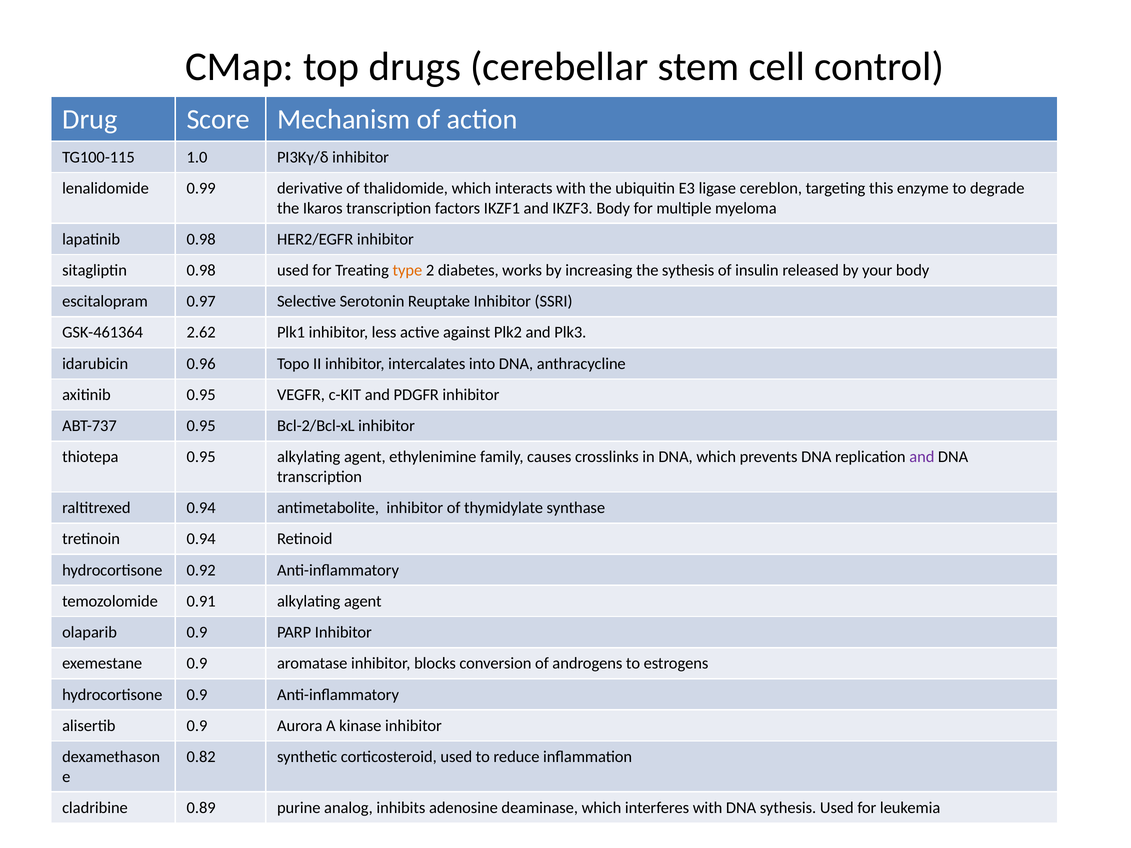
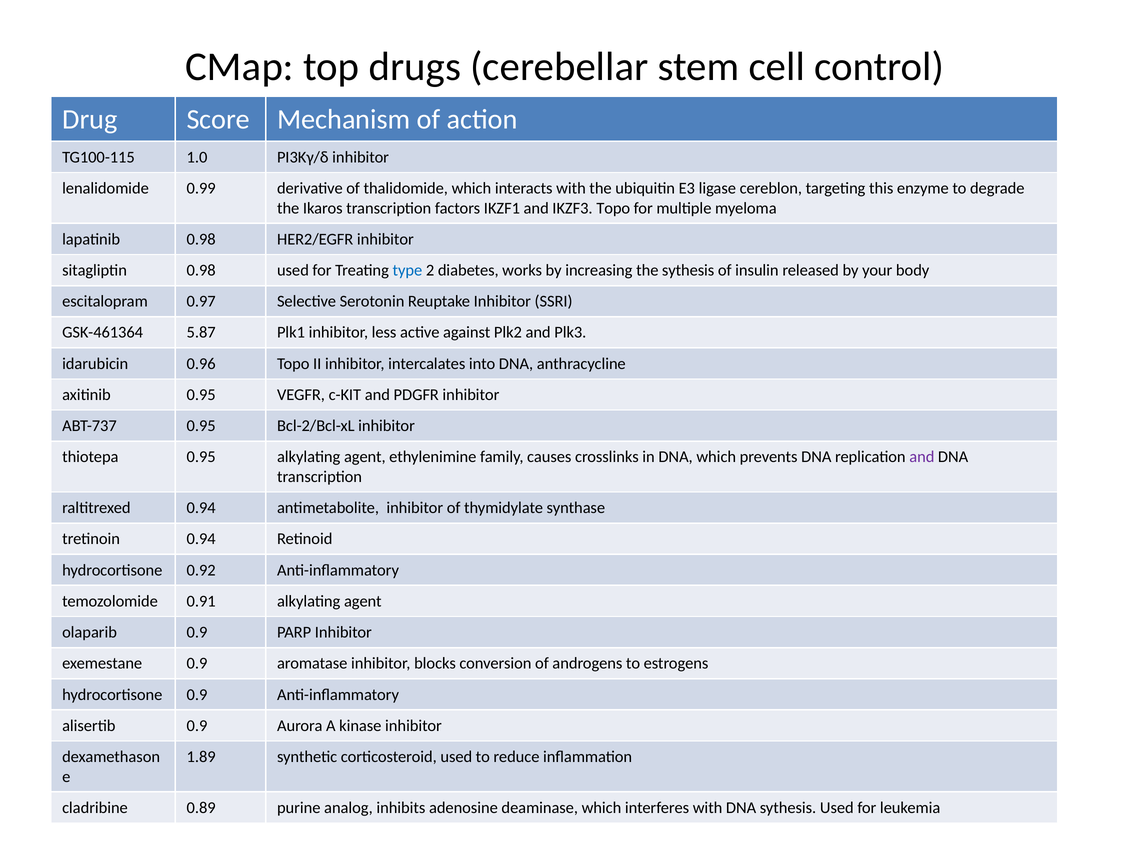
IKZF3 Body: Body -> Topo
type colour: orange -> blue
2.62: 2.62 -> 5.87
0.82: 0.82 -> 1.89
